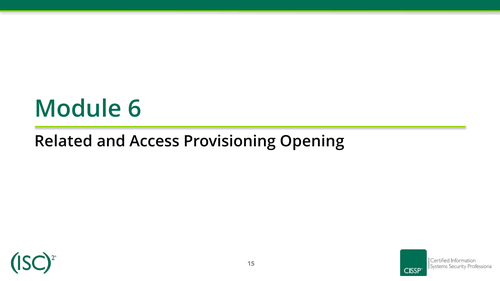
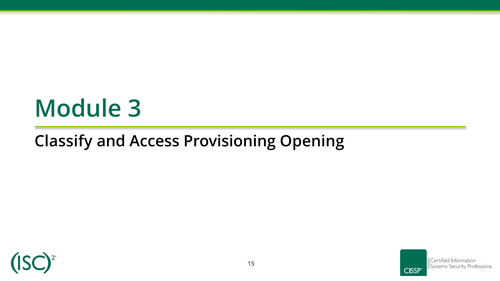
6: 6 -> 3
Related: Related -> Classify
